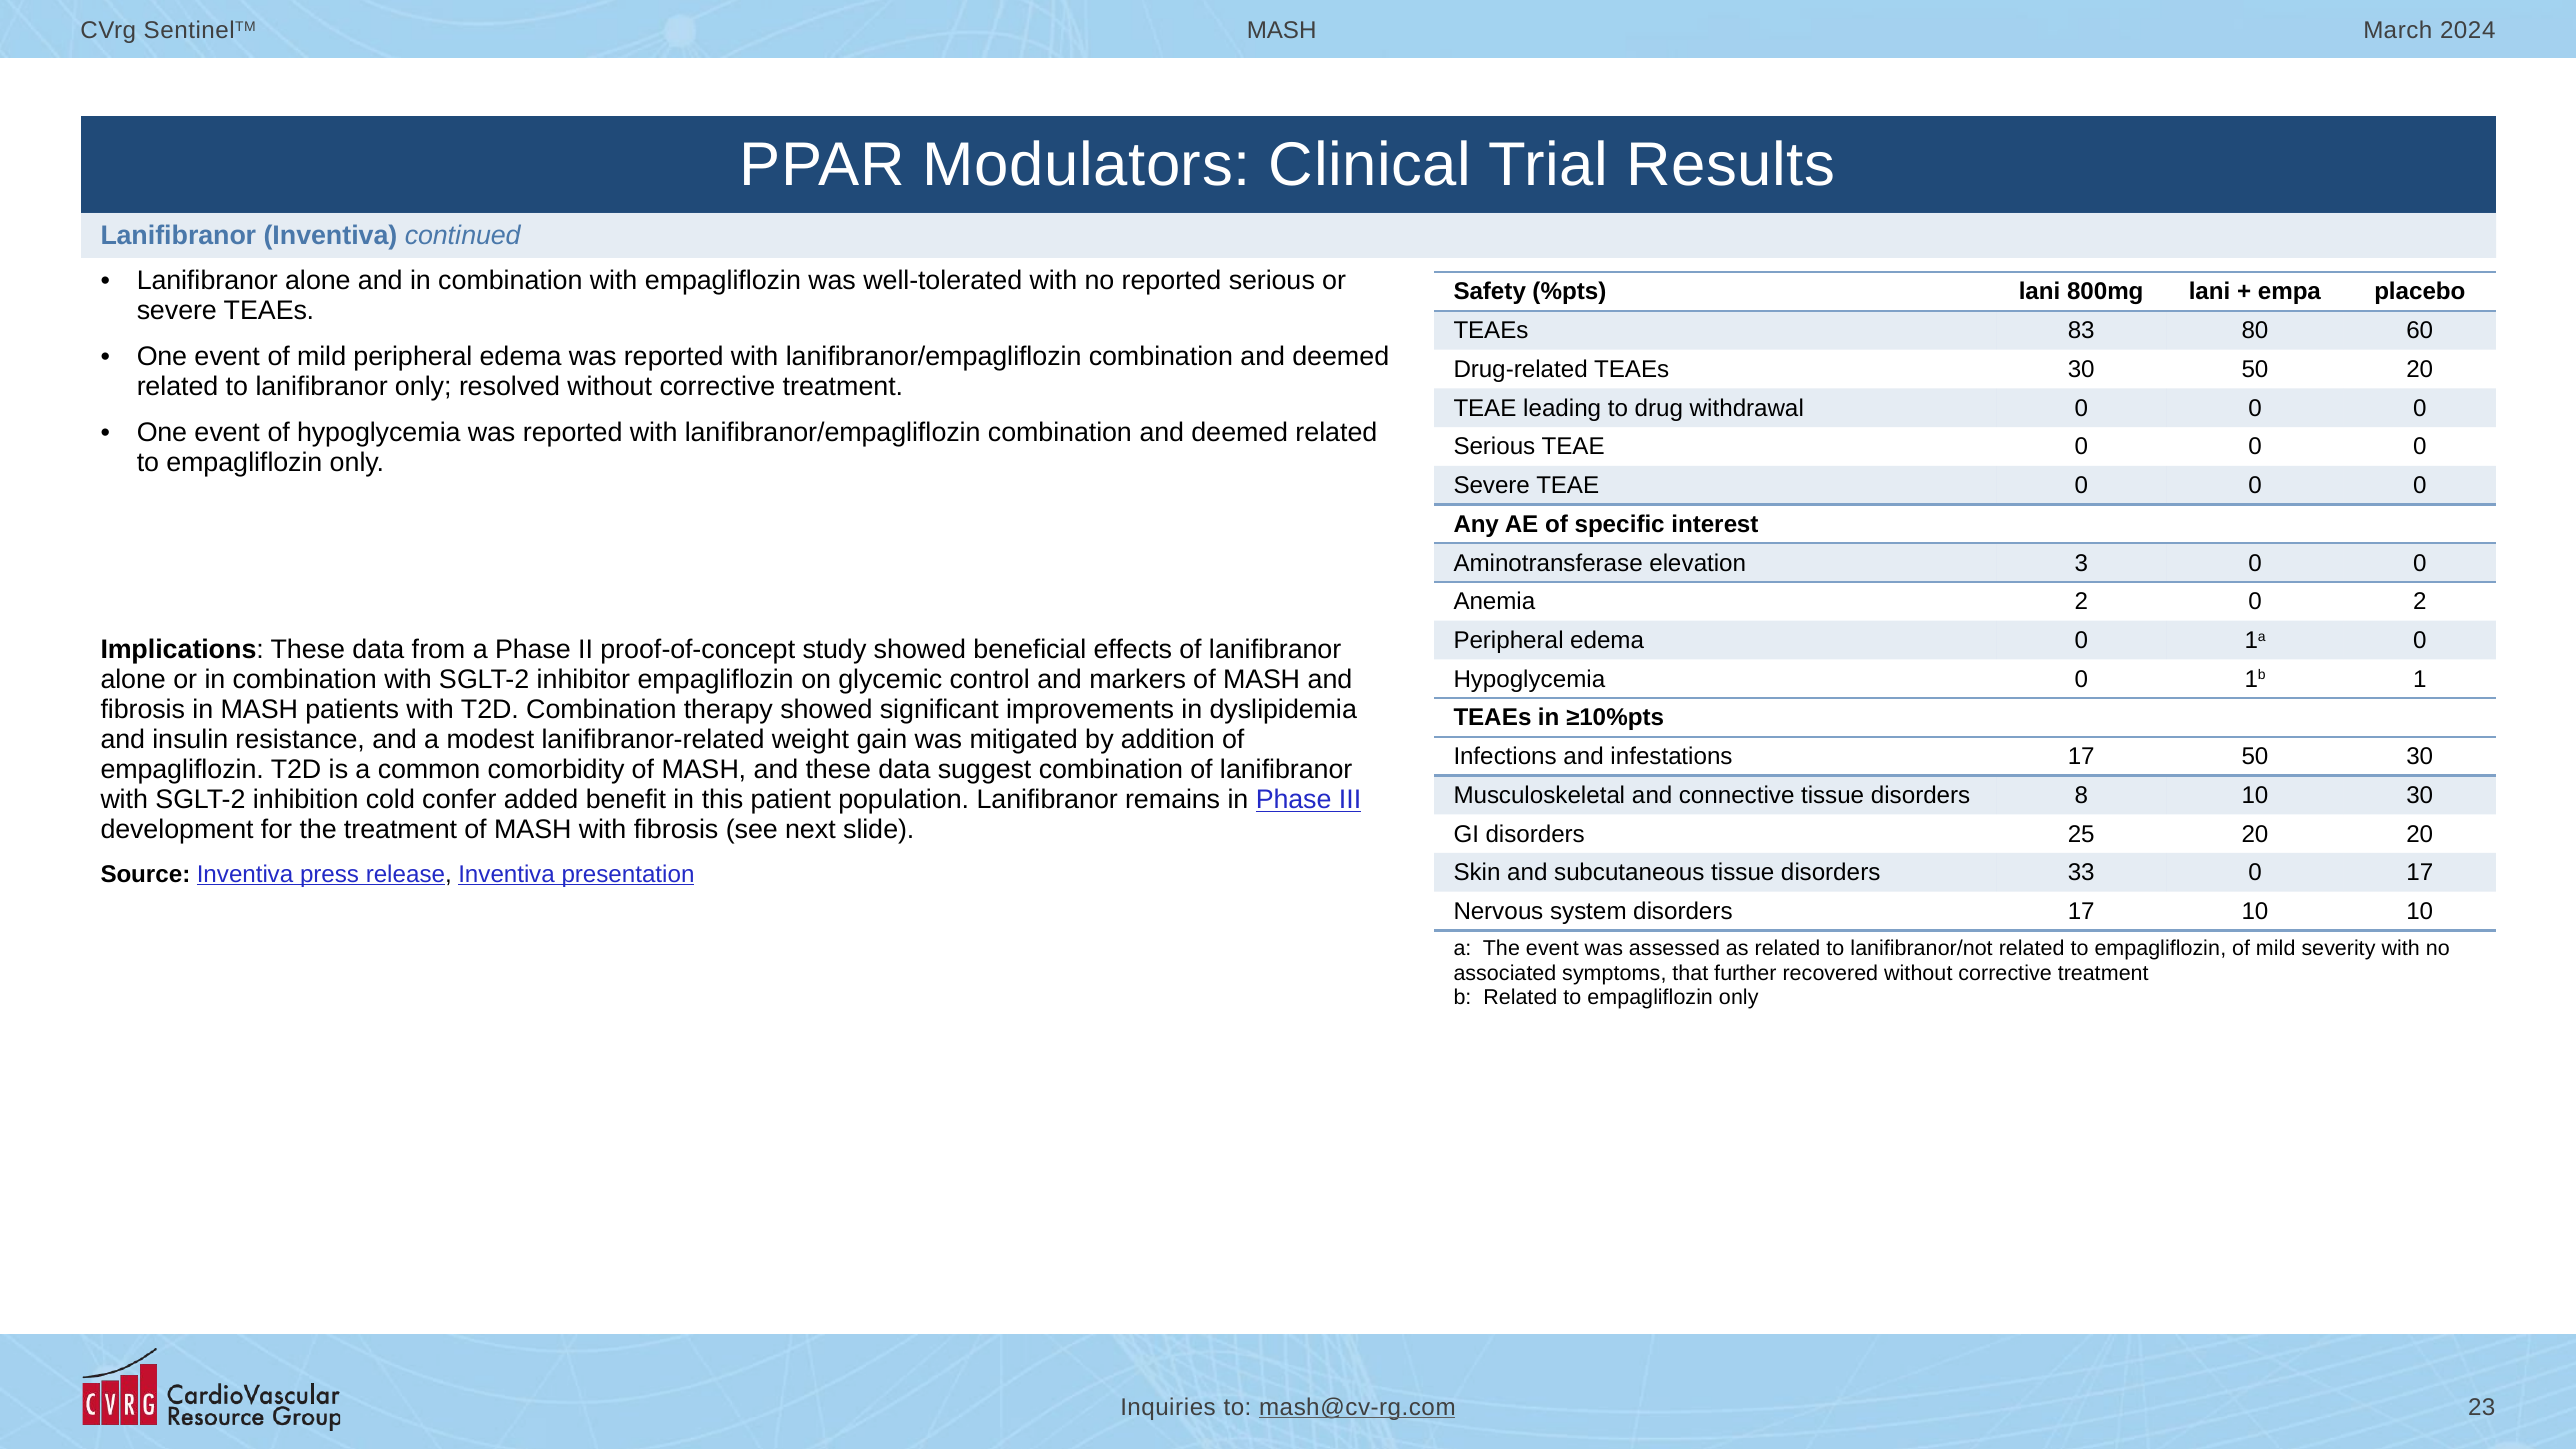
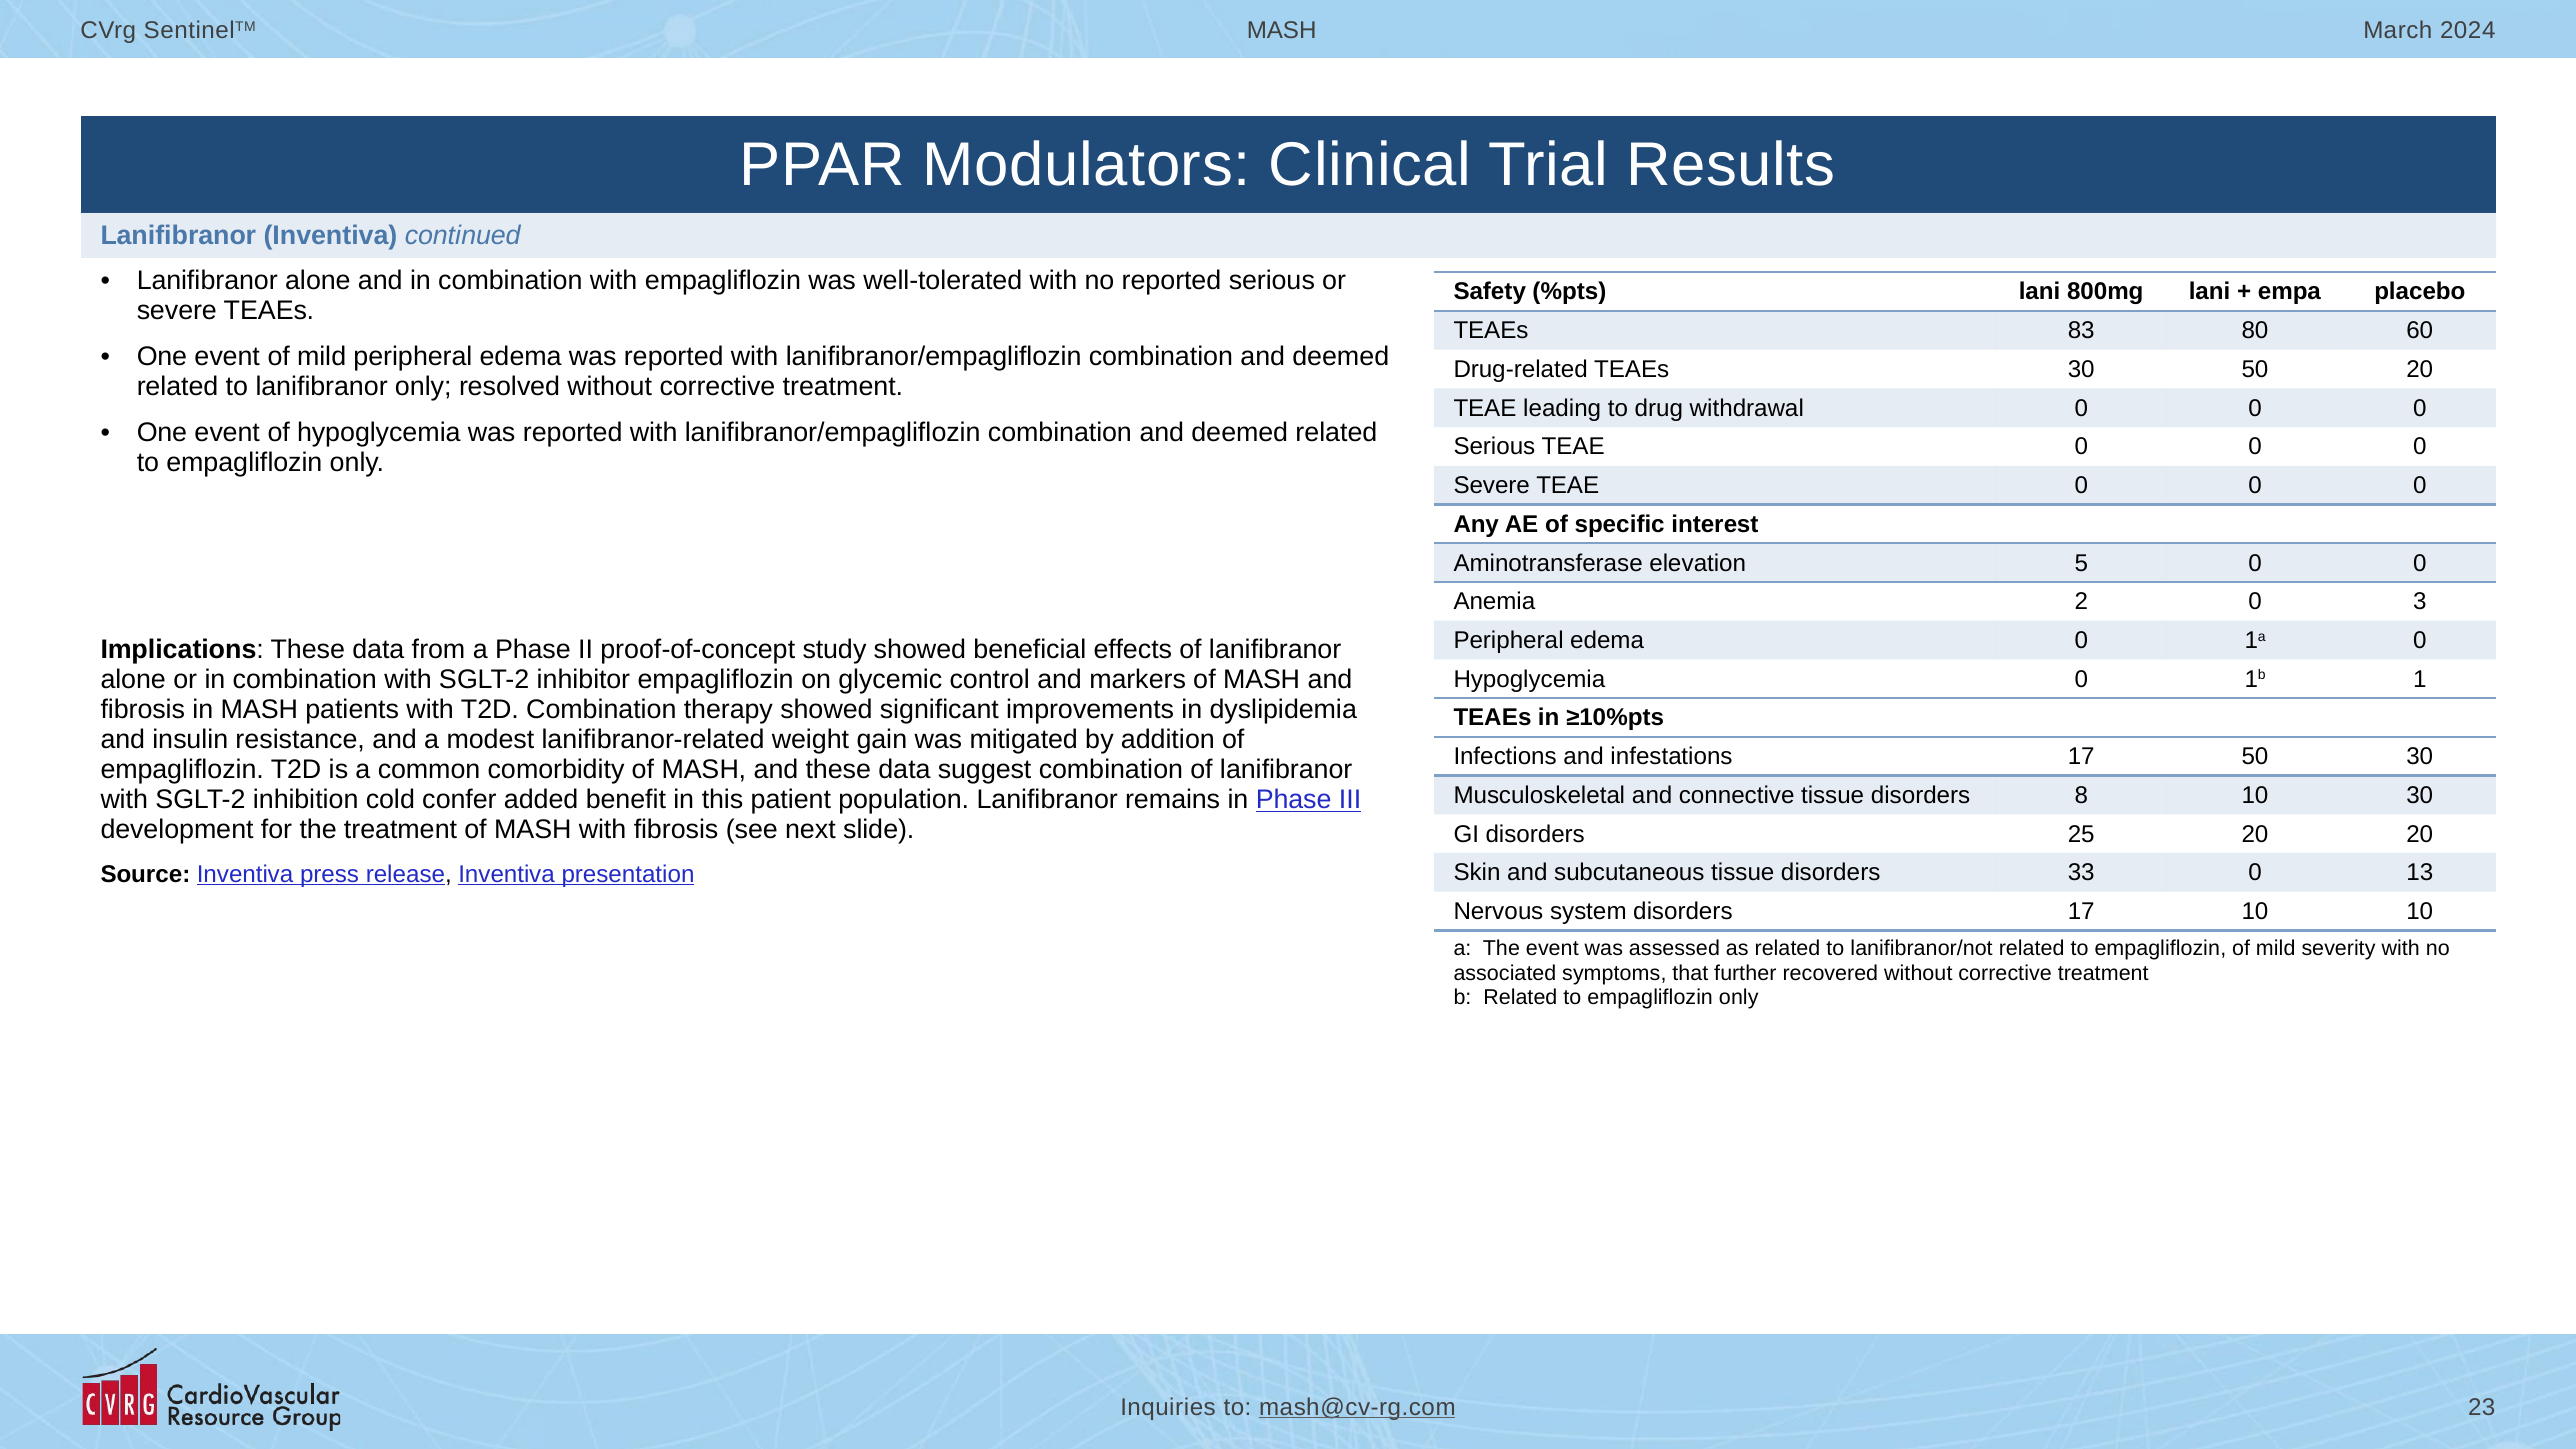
3: 3 -> 5
0 2: 2 -> 3
0 17: 17 -> 13
